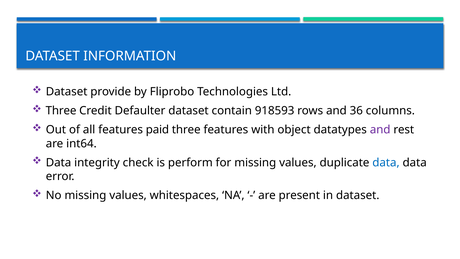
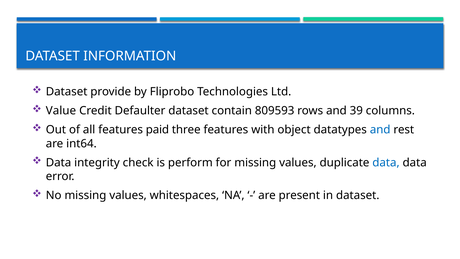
Three at (61, 111): Three -> Value
918593: 918593 -> 809593
36: 36 -> 39
and at (380, 130) colour: purple -> blue
